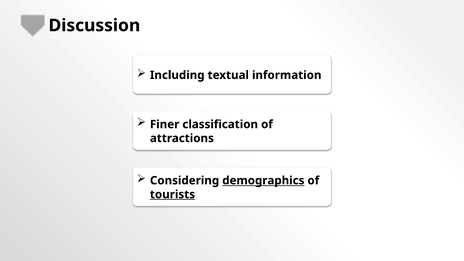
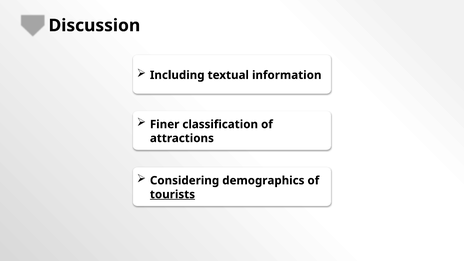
demographics underline: present -> none
